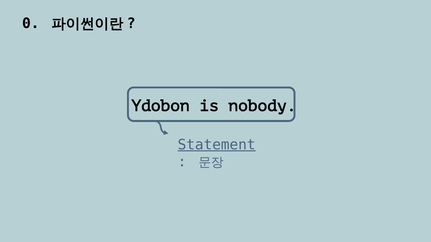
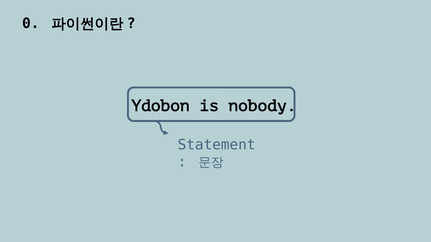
Statement underline: present -> none
